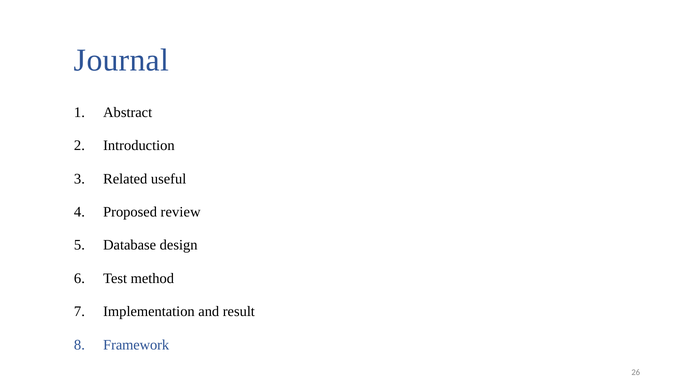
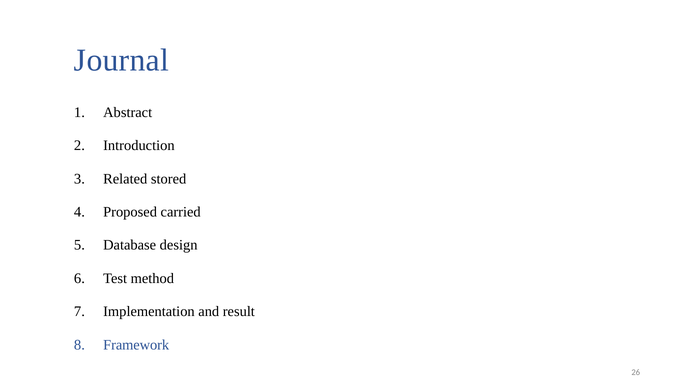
useful: useful -> stored
review: review -> carried
